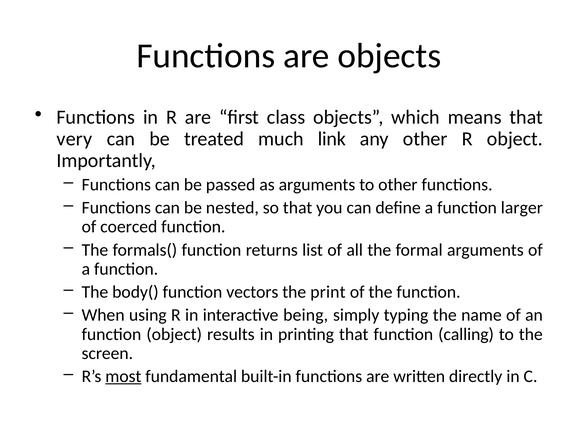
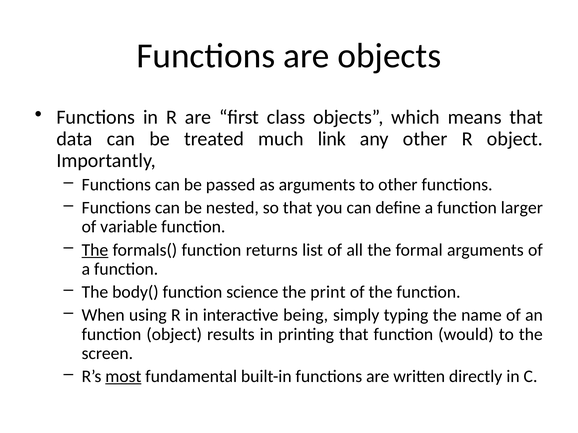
very: very -> data
coerced: coerced -> variable
The at (95, 250) underline: none -> present
vectors: vectors -> science
calling: calling -> would
